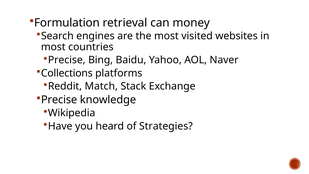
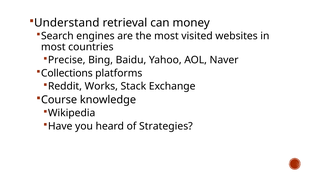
Formulation: Formulation -> Understand
Match: Match -> Works
Precise at (59, 100): Precise -> Course
